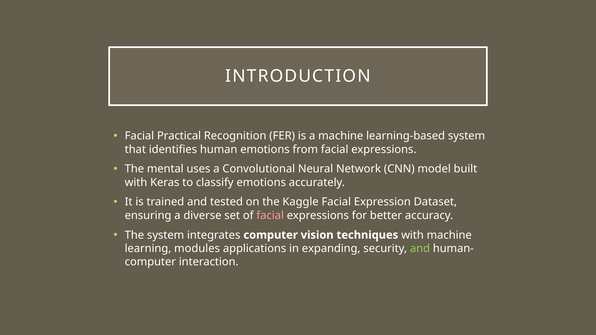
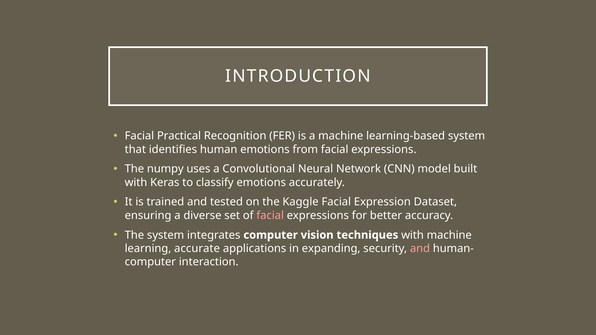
mental: mental -> numpy
modules: modules -> accurate
and at (420, 249) colour: light green -> pink
